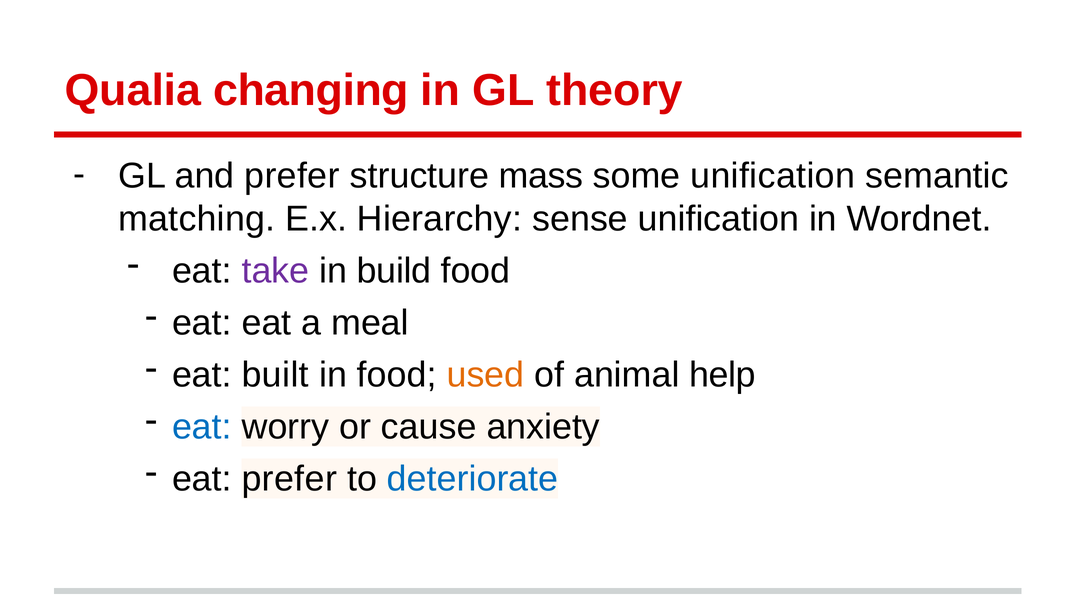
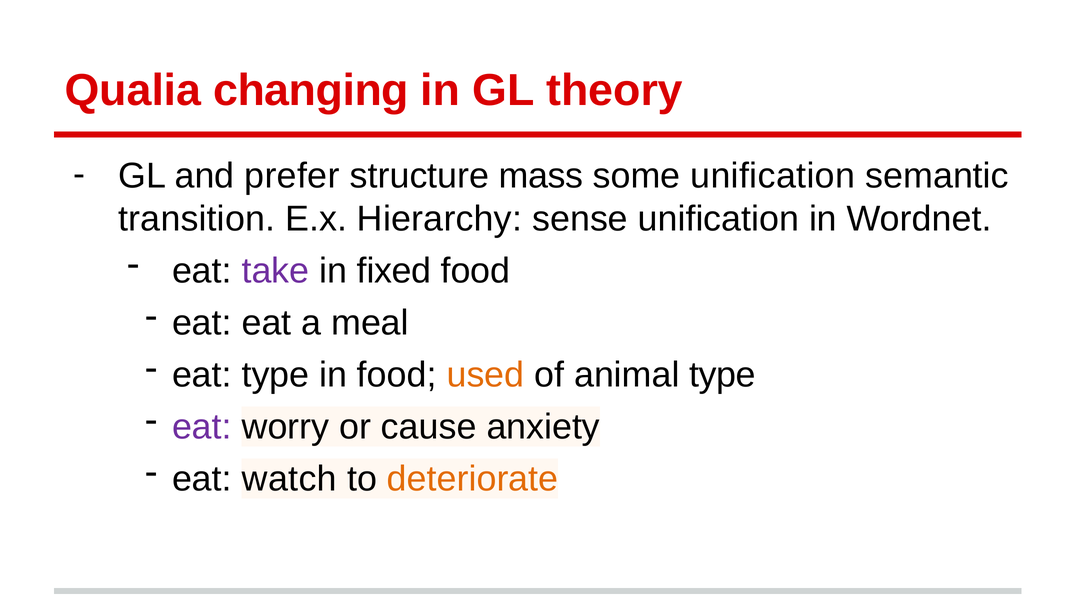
matching: matching -> transition
build: build -> fixed
eat built: built -> type
animal help: help -> type
eat at (202, 427) colour: blue -> purple
eat prefer: prefer -> watch
deteriorate colour: blue -> orange
